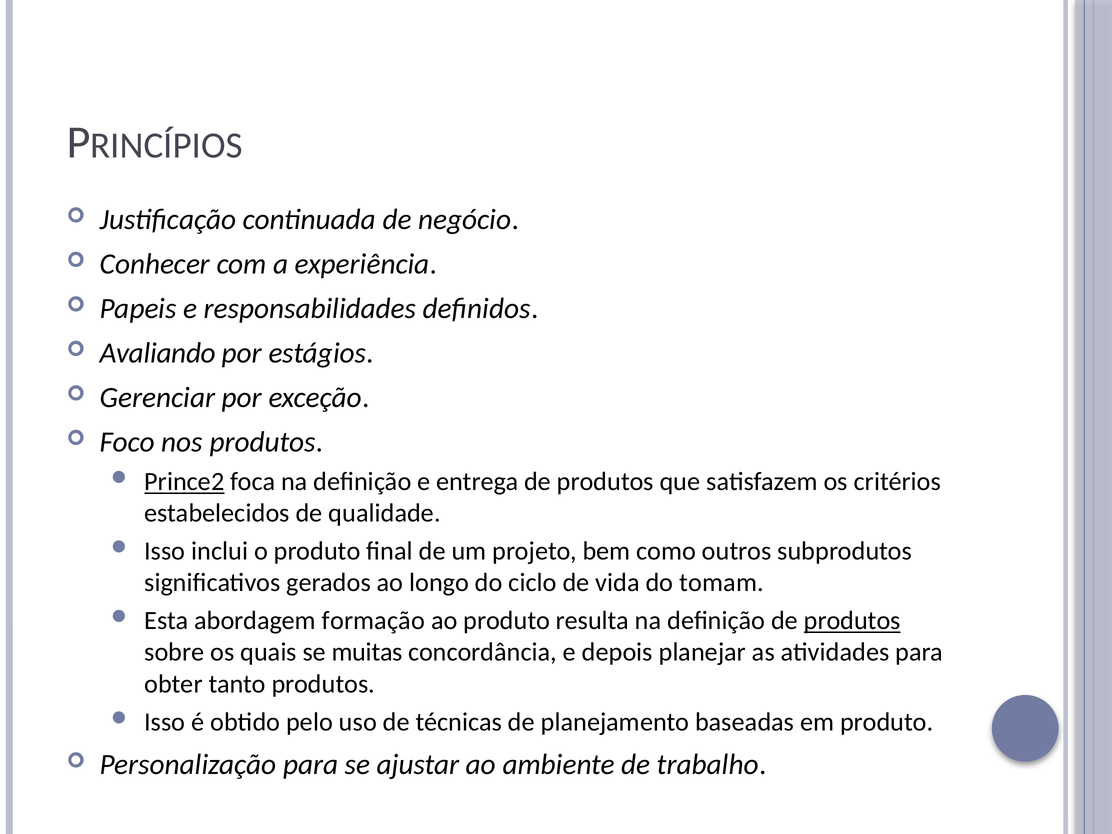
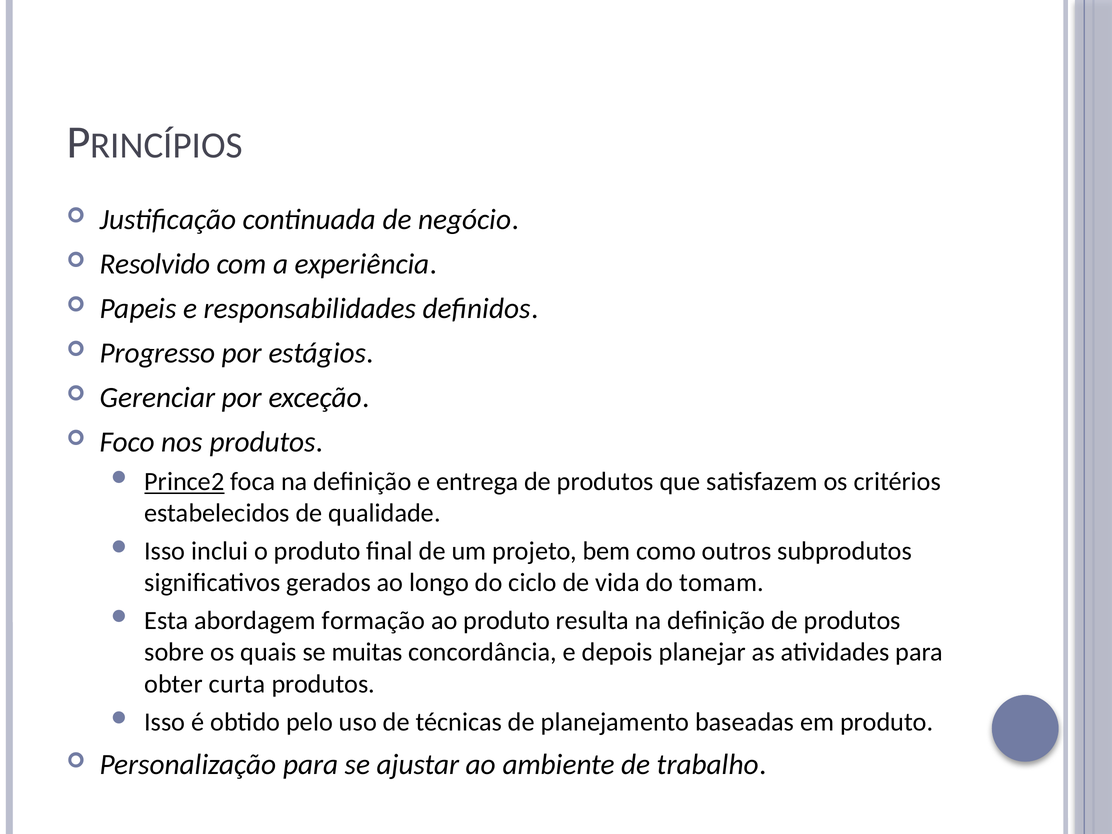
Conhecer: Conhecer -> Resolvido
Avaliando: Avaliando -> Progresso
produtos at (852, 621) underline: present -> none
tanto: tanto -> curta
